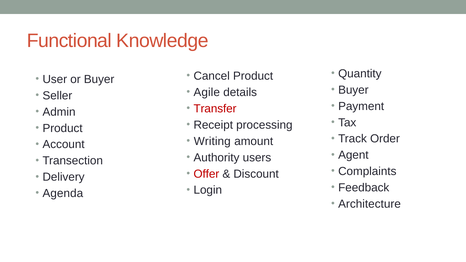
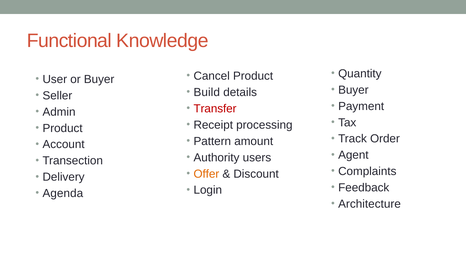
Agile: Agile -> Build
Writing: Writing -> Pattern
Offer colour: red -> orange
